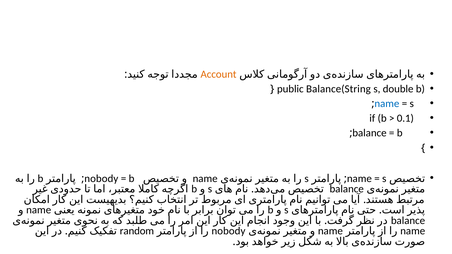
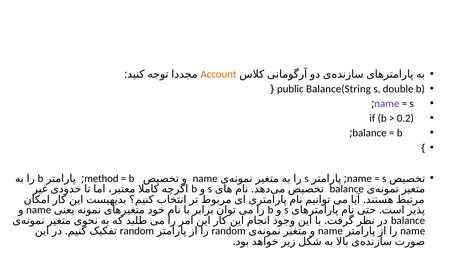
name at (387, 104) colour: blue -> purple
0.1: 0.1 -> 0.2
nobody at (101, 179): nobody -> method
nobody at (228, 231): nobody -> random
